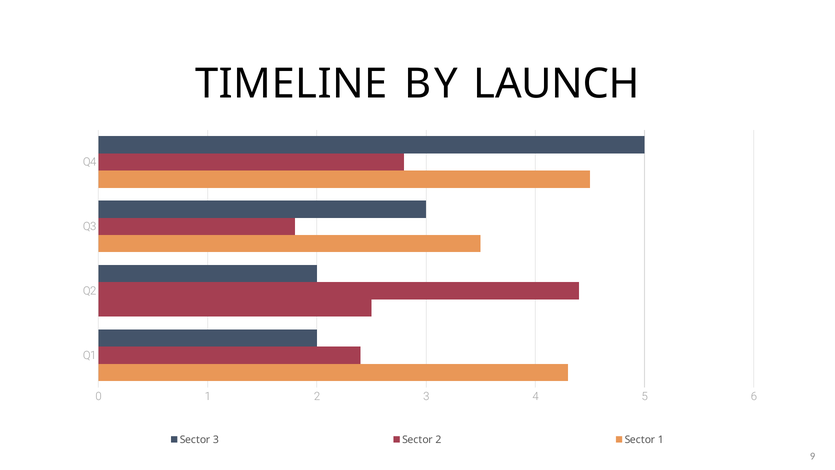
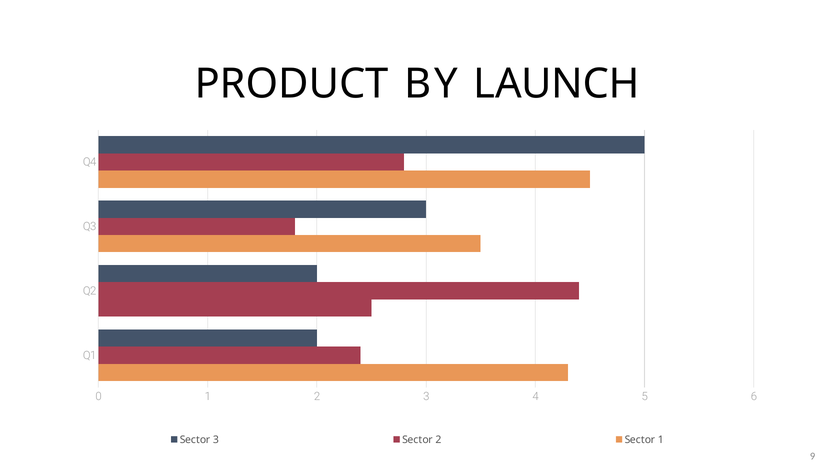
TIMELINE: TIMELINE -> PRODUCT
